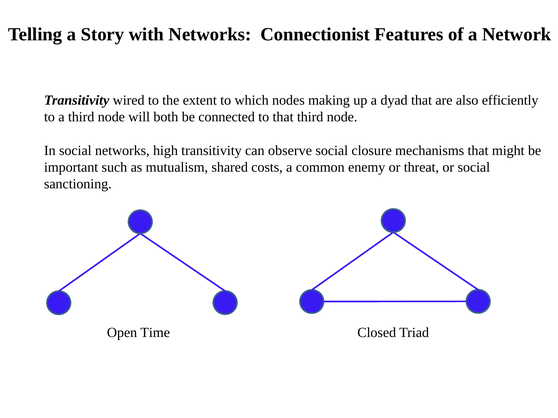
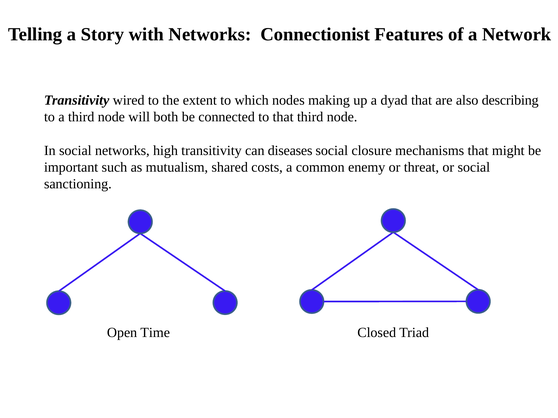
efficiently: efficiently -> describing
observe: observe -> diseases
